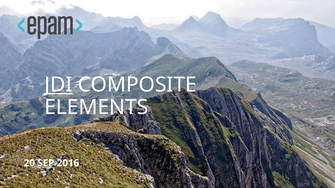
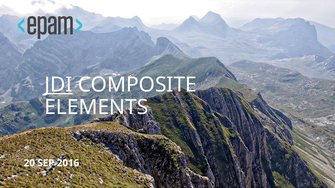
SEP underline: present -> none
